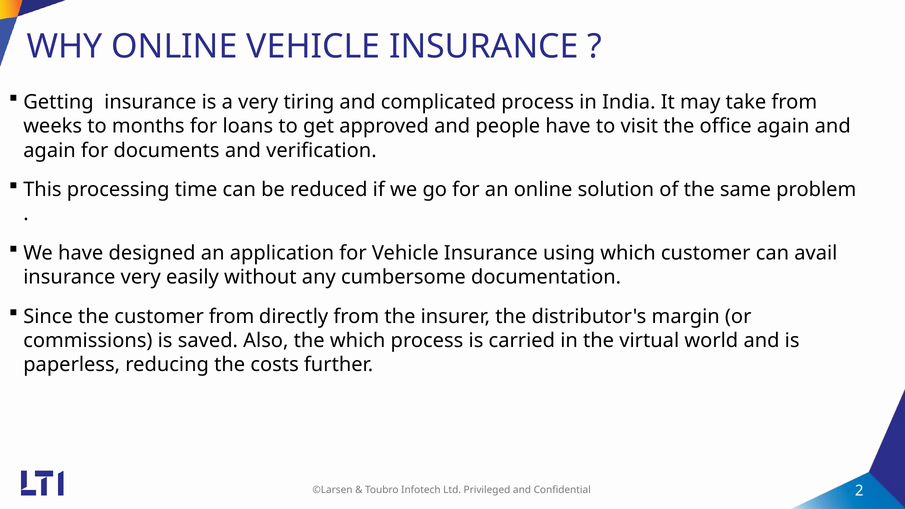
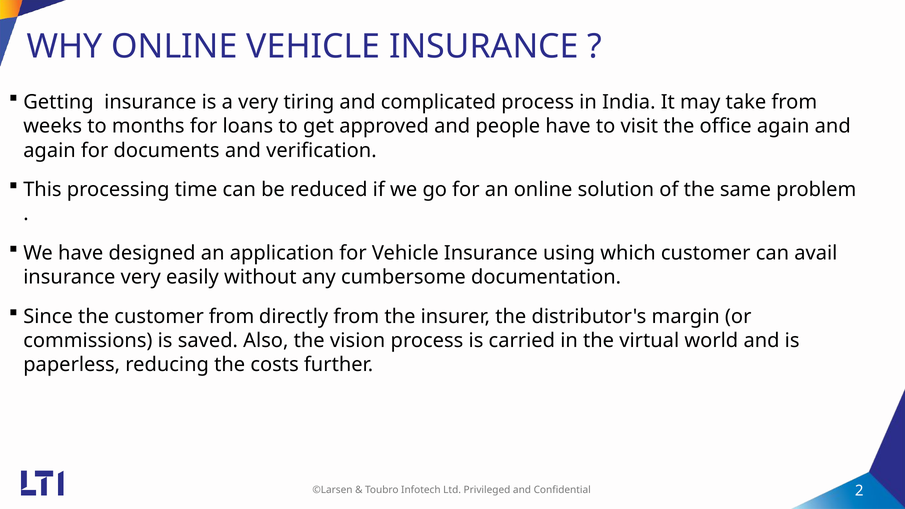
the which: which -> vision
